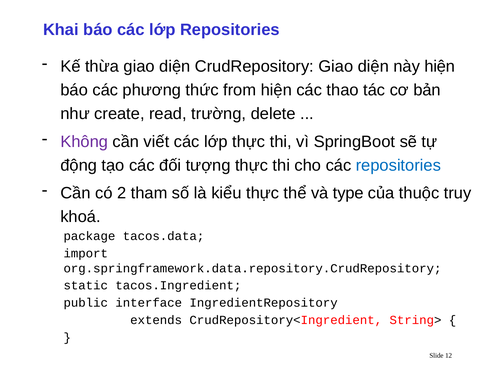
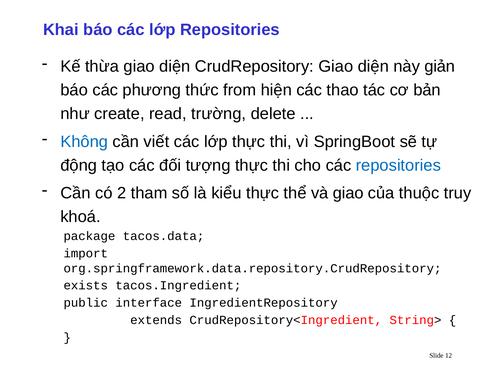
này hiện: hiện -> giản
Không colour: purple -> blue
và type: type -> giao
static: static -> exists
